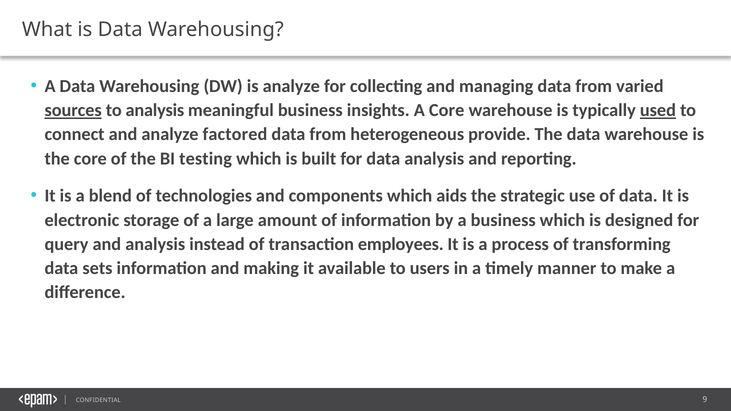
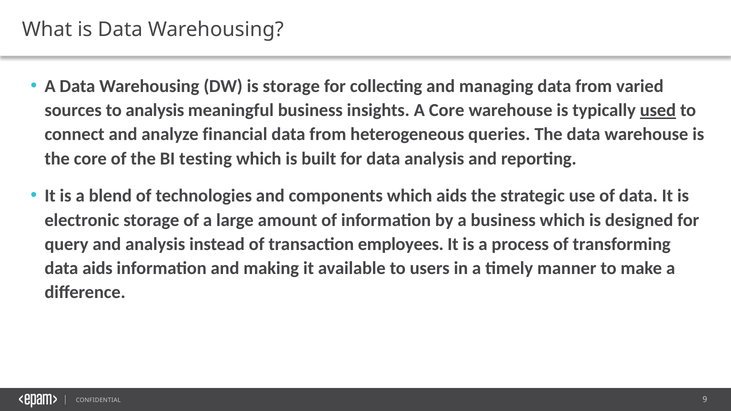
is analyze: analyze -> storage
sources underline: present -> none
factored: factored -> financial
provide: provide -> queries
data sets: sets -> aids
